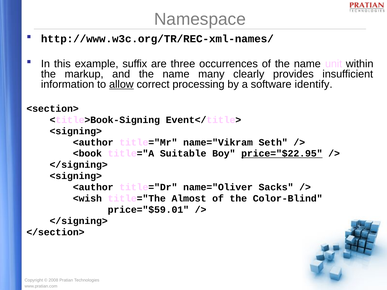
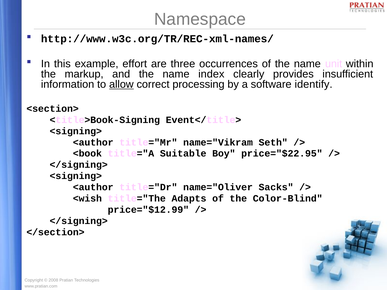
suffix: suffix -> effort
many: many -> index
price="$22.95 underline: present -> none
Almost: Almost -> Adapts
price="$59.01: price="$59.01 -> price="$12.99
